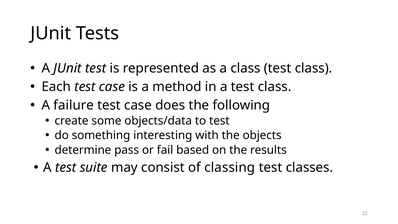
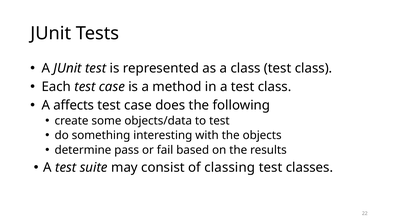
failure: failure -> affects
